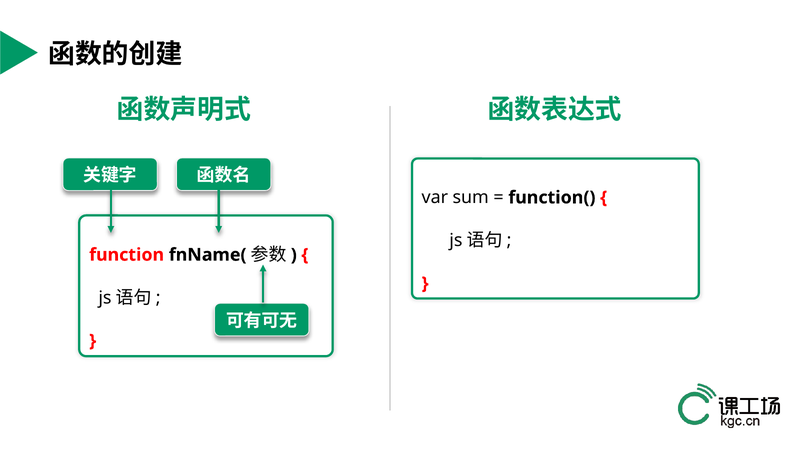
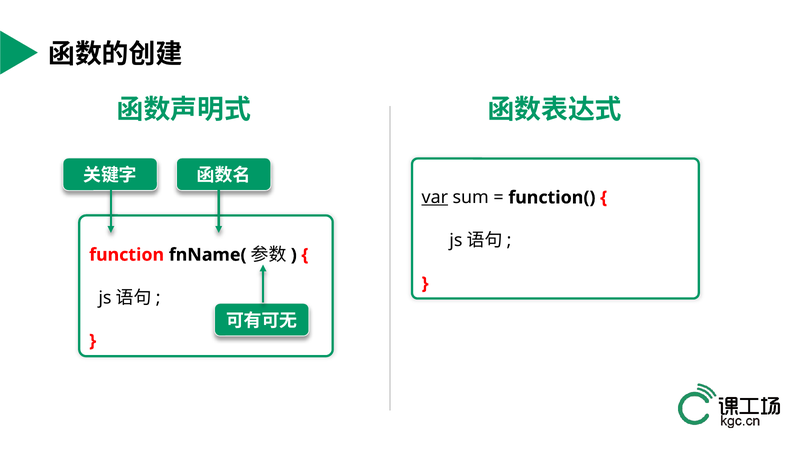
var underline: none -> present
